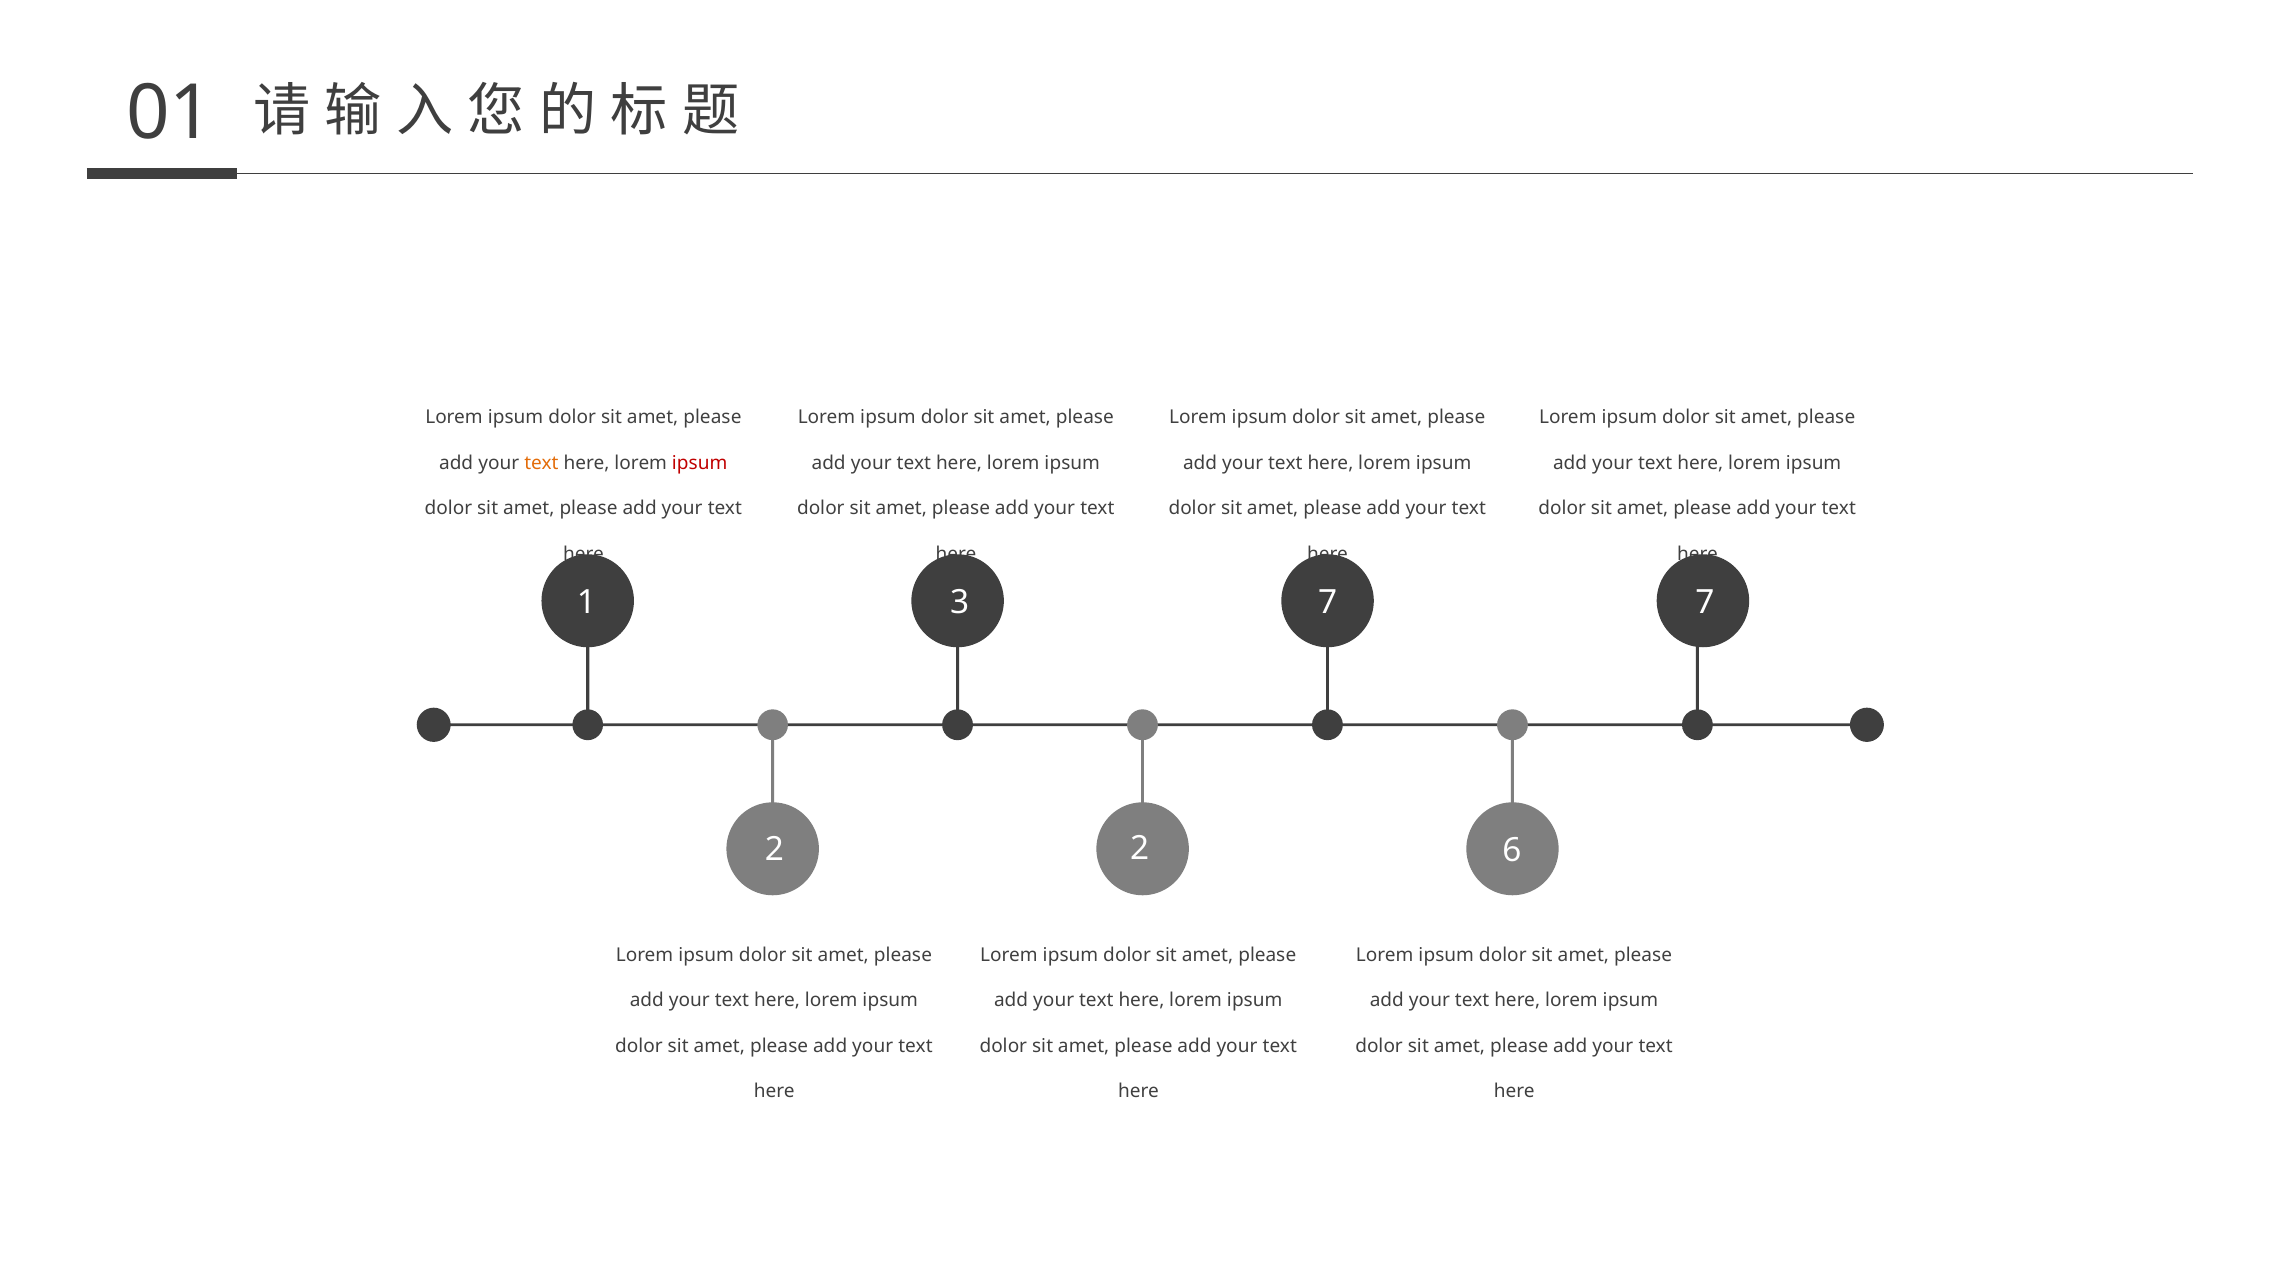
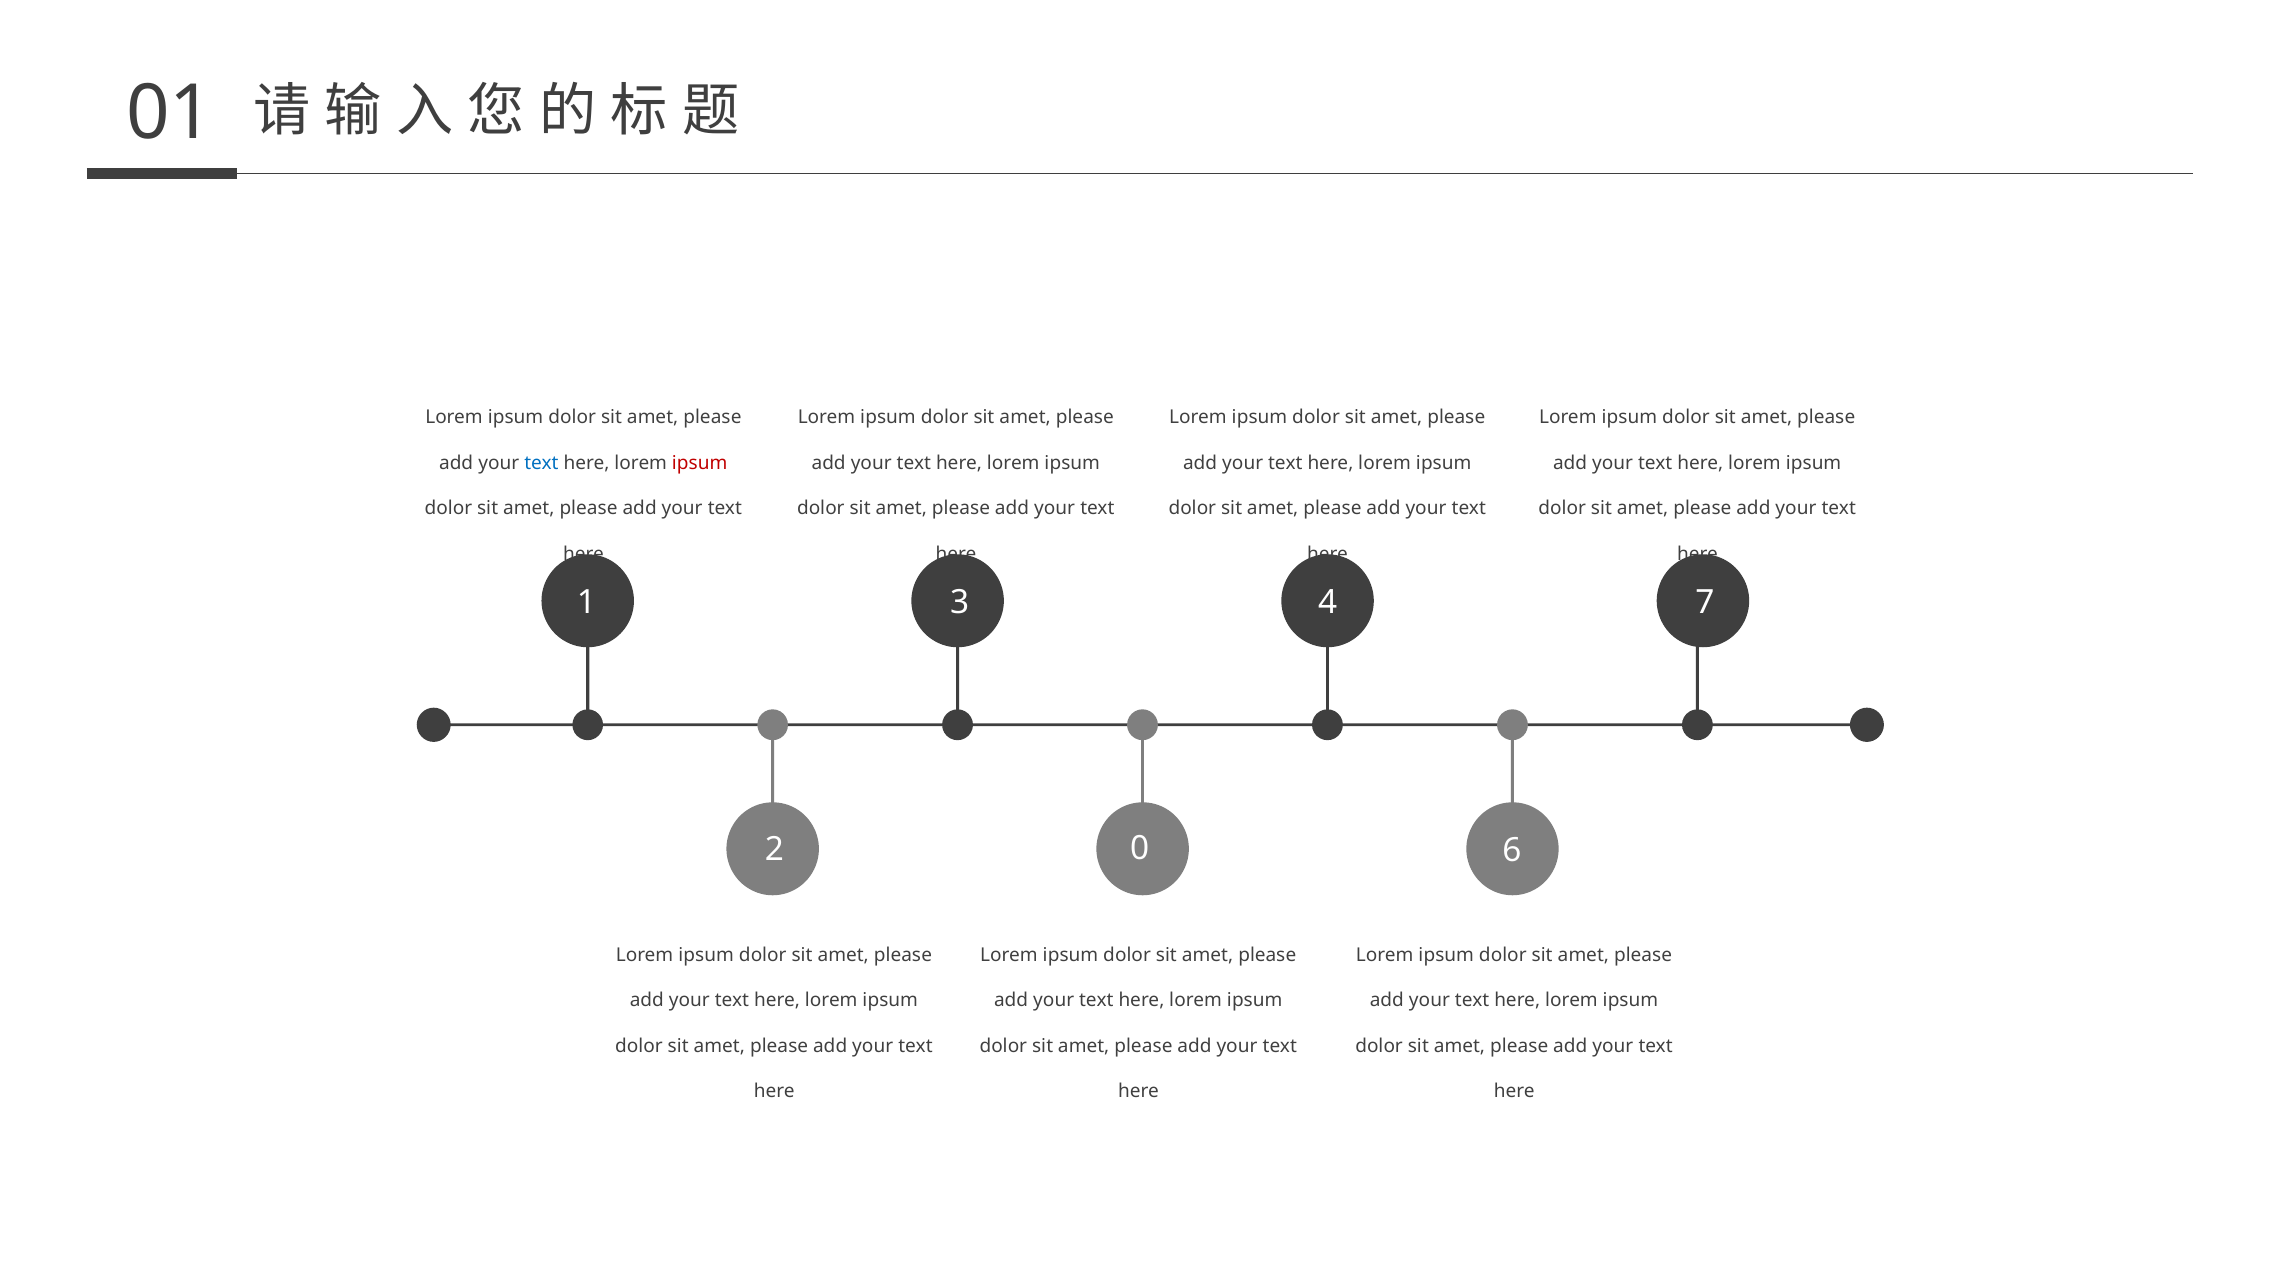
text at (541, 463) colour: orange -> blue
3 7: 7 -> 4
2 2: 2 -> 0
